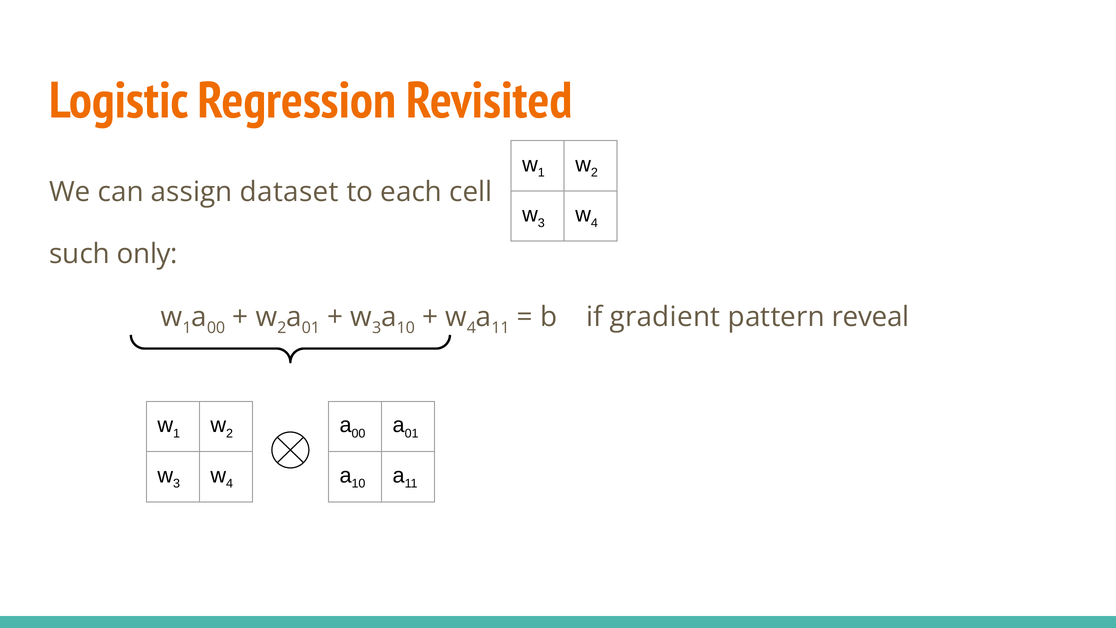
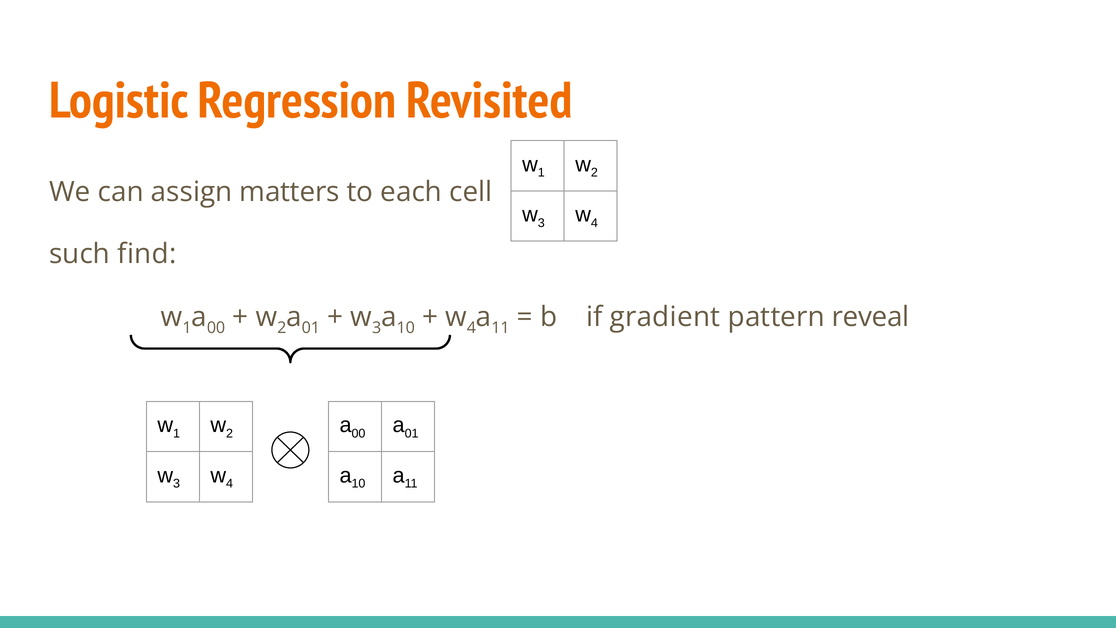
dataset: dataset -> matters
only: only -> find
